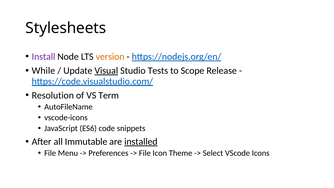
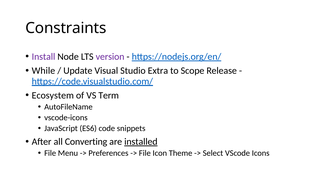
Stylesheets: Stylesheets -> Constraints
version colour: orange -> purple
Visual underline: present -> none
Tests: Tests -> Extra
Resolution: Resolution -> Ecosystem
Immutable: Immutable -> Converting
